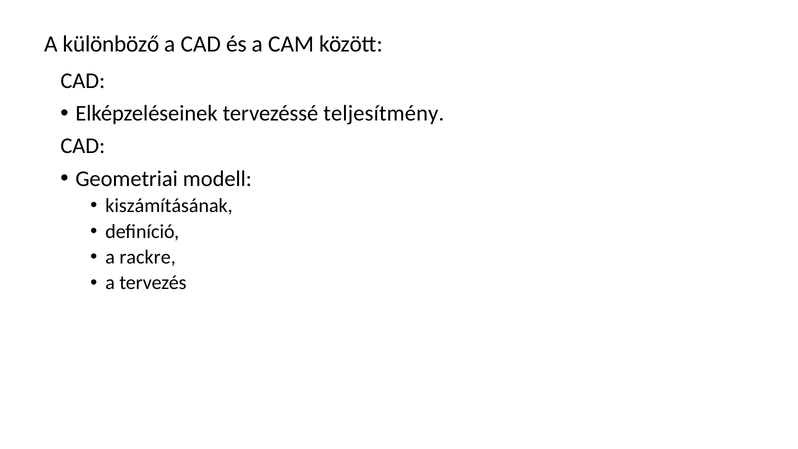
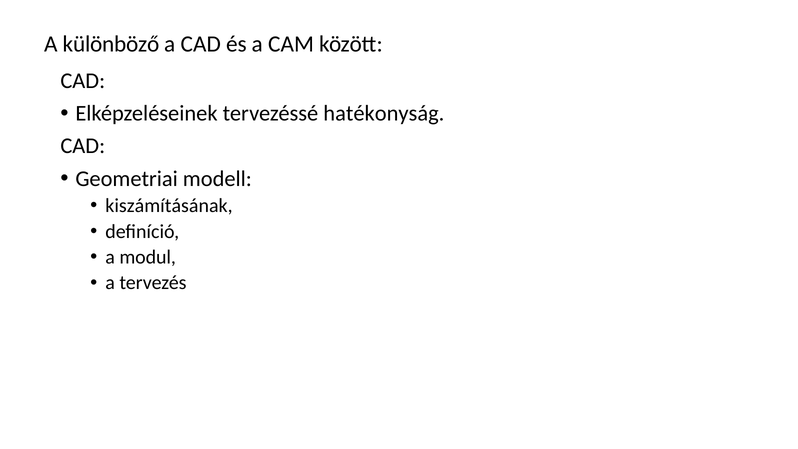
teljesítmény: teljesítmény -> hatékonyság
rackre: rackre -> modul
